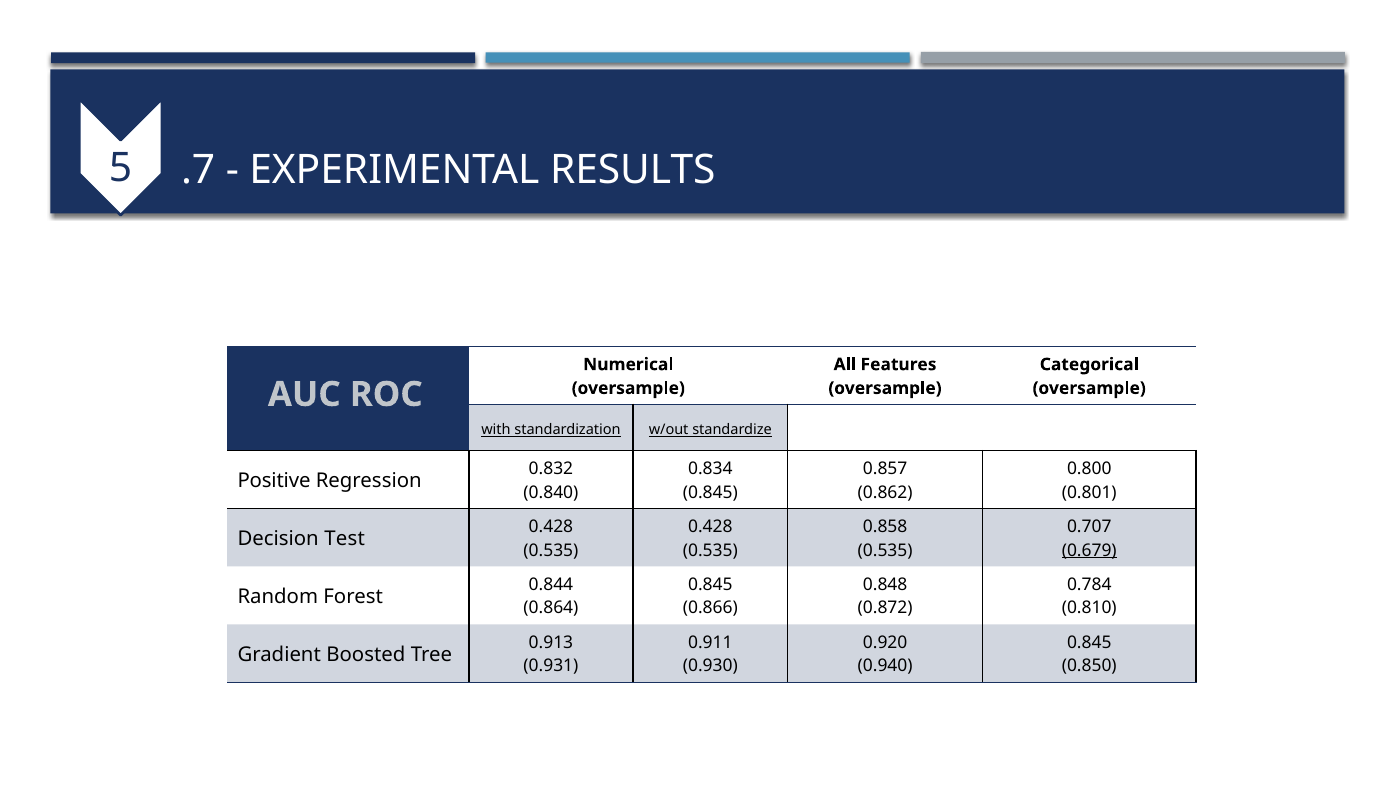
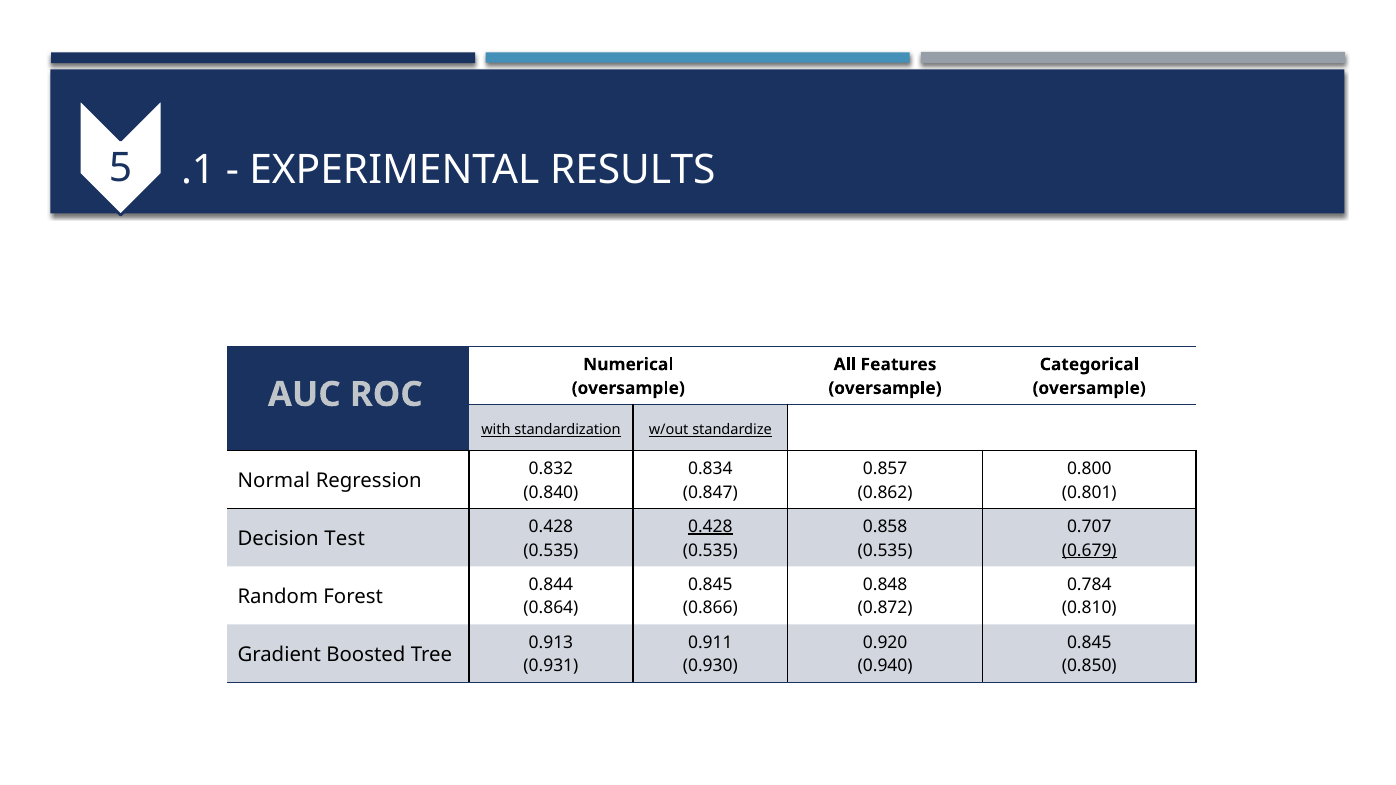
.7: .7 -> .1
Positive: Positive -> Normal
0.845 at (710, 492): 0.845 -> 0.847
0.428 at (710, 527) underline: none -> present
